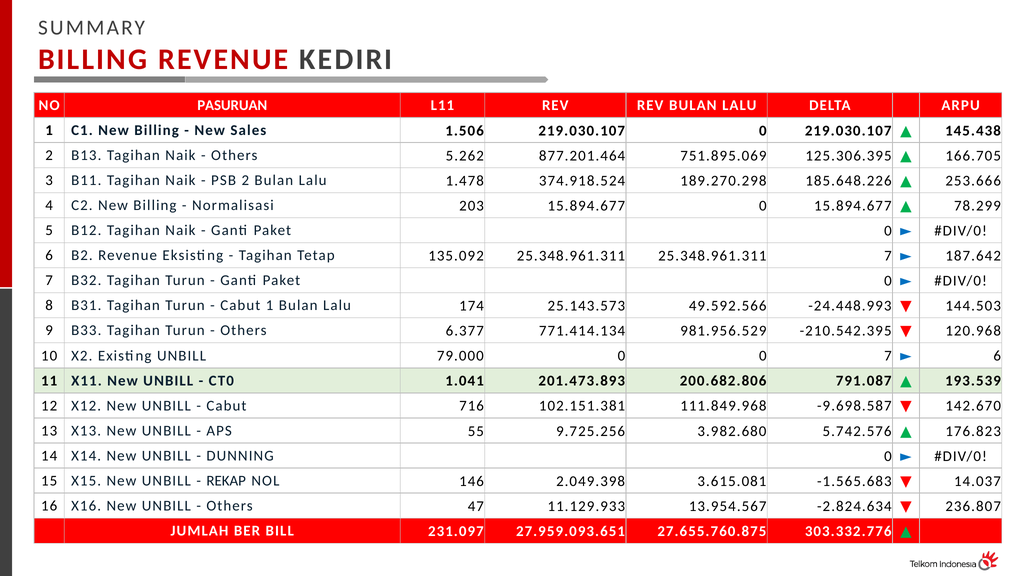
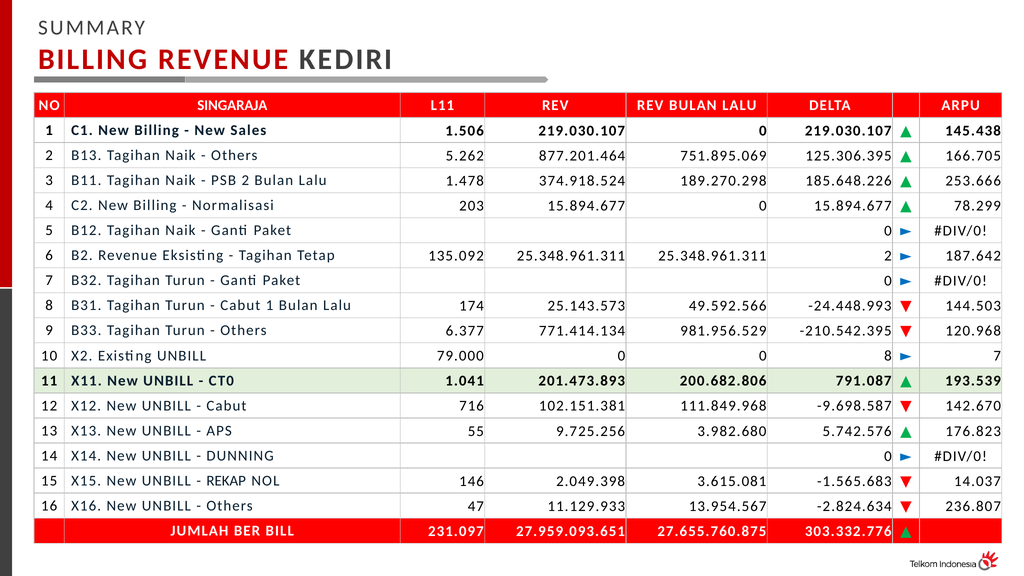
PASURUAN: PASURUAN -> SINGARAJA
25.348.961.311 7: 7 -> 2
0 7: 7 -> 8
6 at (997, 356): 6 -> 7
